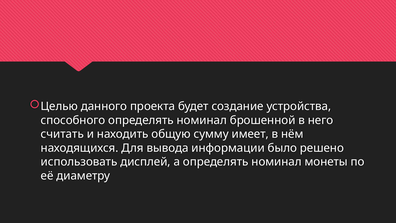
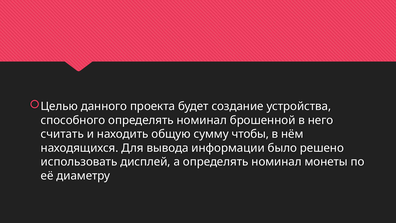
имеет: имеет -> чтобы
